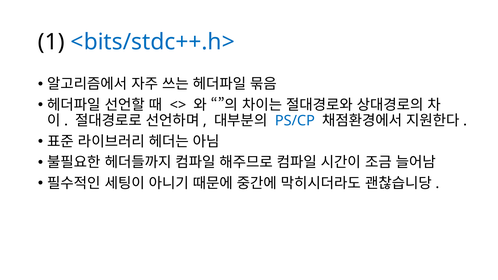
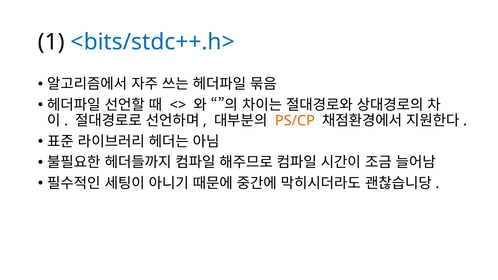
PS/CP colour: blue -> orange
